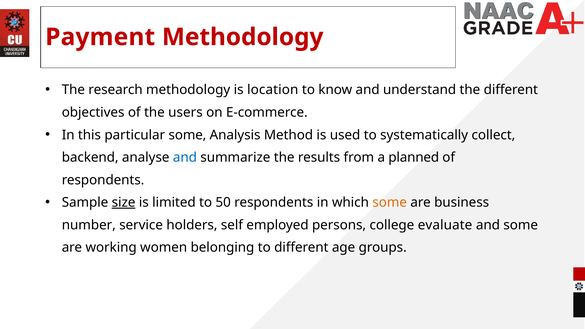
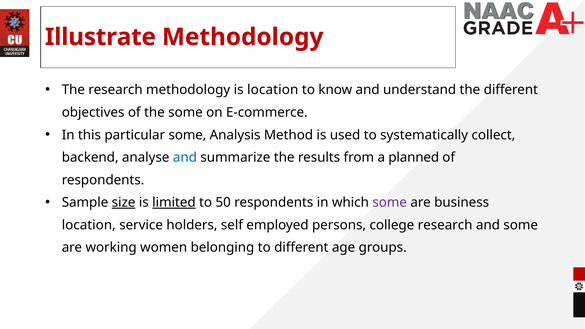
Payment: Payment -> Illustrate
the users: users -> some
limited underline: none -> present
some at (390, 202) colour: orange -> purple
number at (89, 225): number -> location
college evaluate: evaluate -> research
